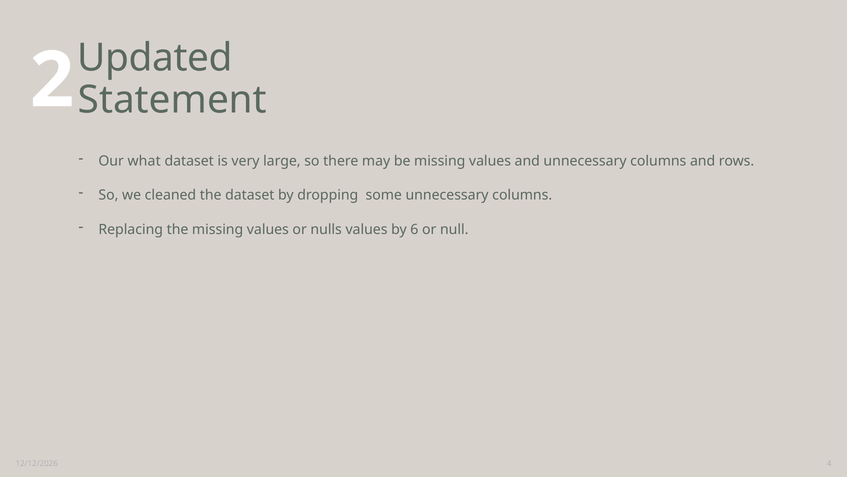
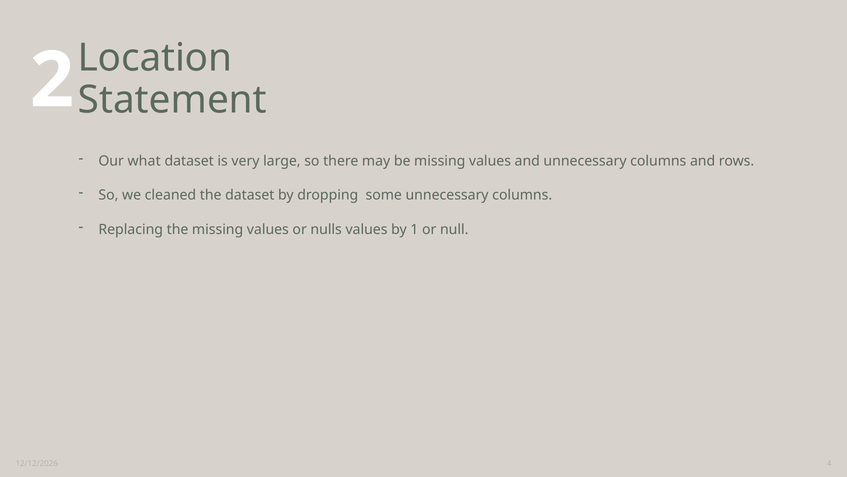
Updated: Updated -> Location
6: 6 -> 1
